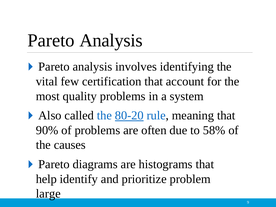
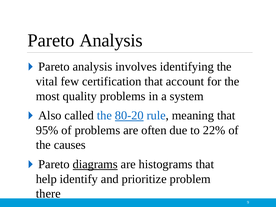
90%: 90% -> 95%
58%: 58% -> 22%
diagrams underline: none -> present
large: large -> there
